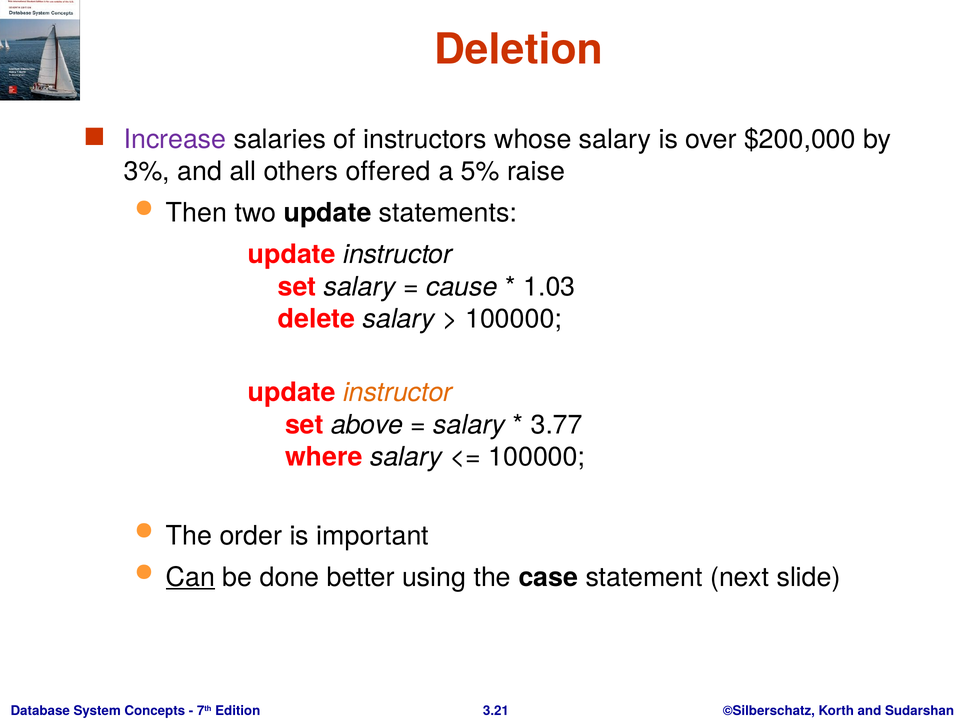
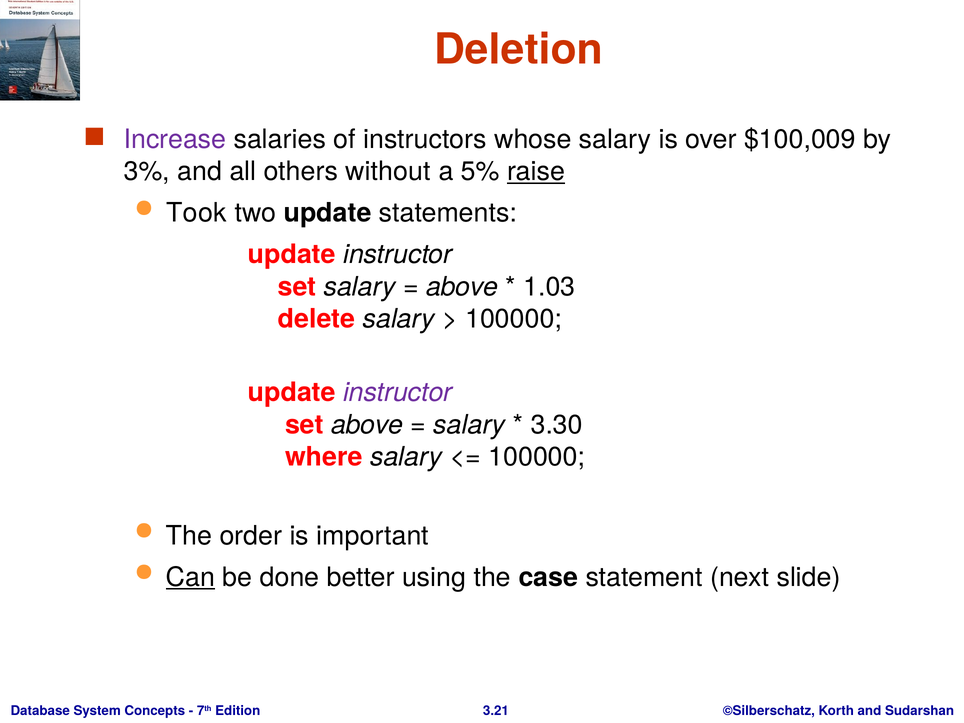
$200,000: $200,000 -> $100,009
offered: offered -> without
raise underline: none -> present
Then: Then -> Took
cause at (462, 287): cause -> above
instructor at (398, 393) colour: orange -> purple
3.77: 3.77 -> 3.30
